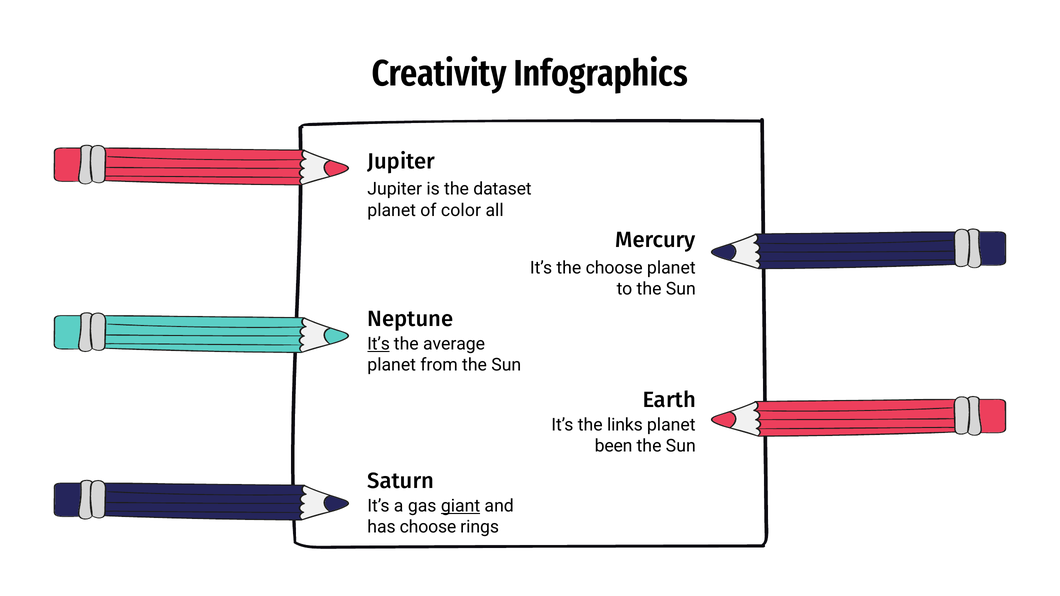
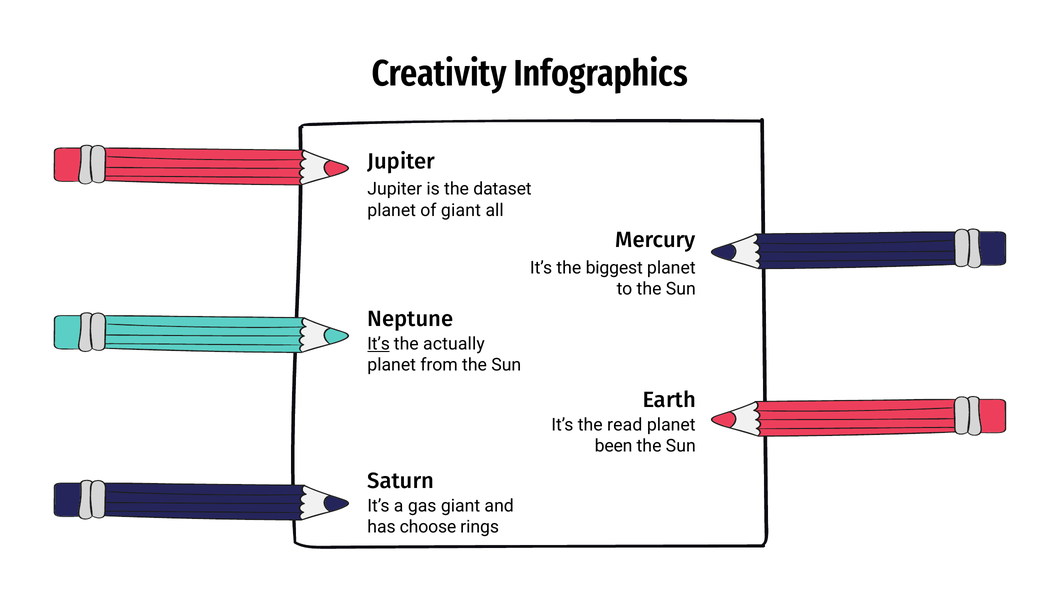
of color: color -> giant
the choose: choose -> biggest
average: average -> actually
links: links -> read
giant at (461, 506) underline: present -> none
